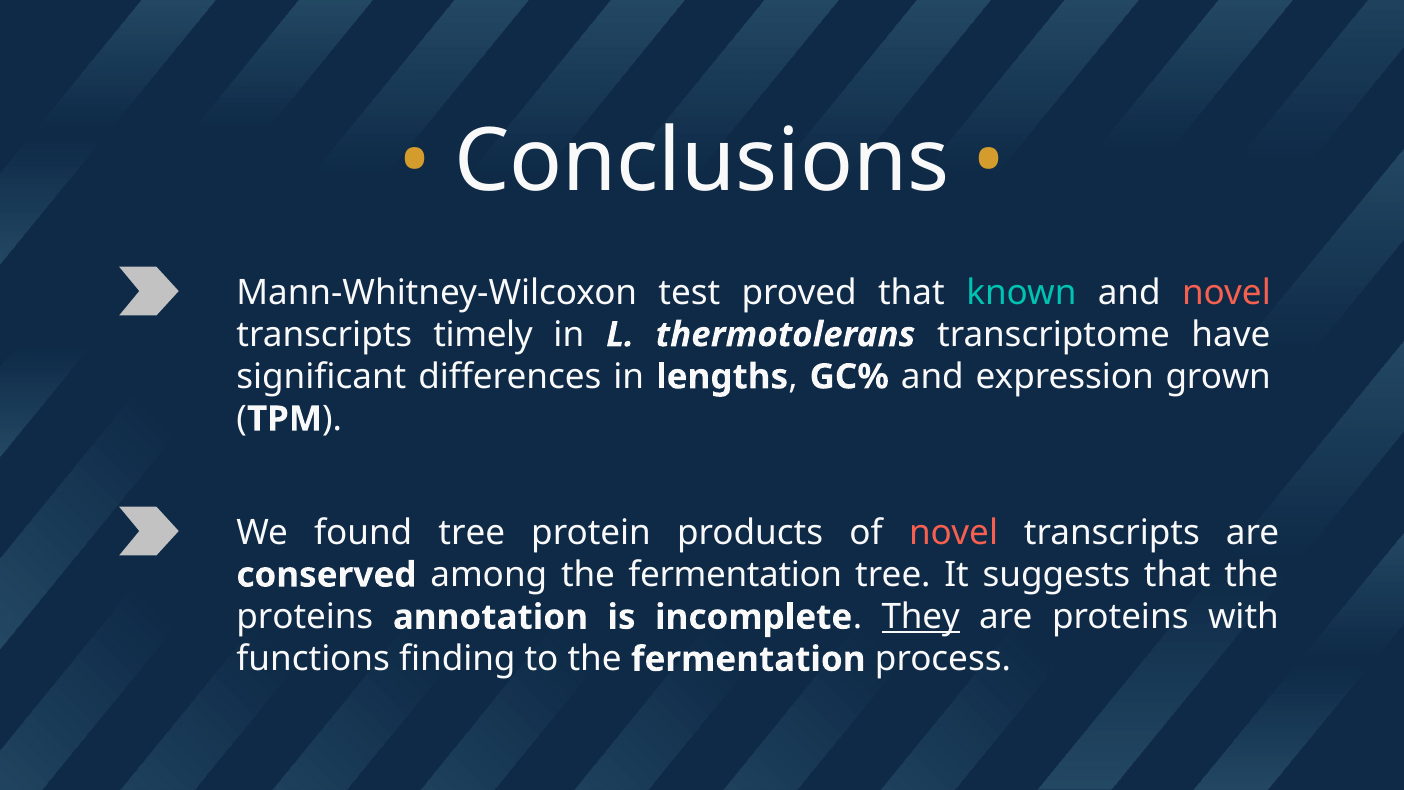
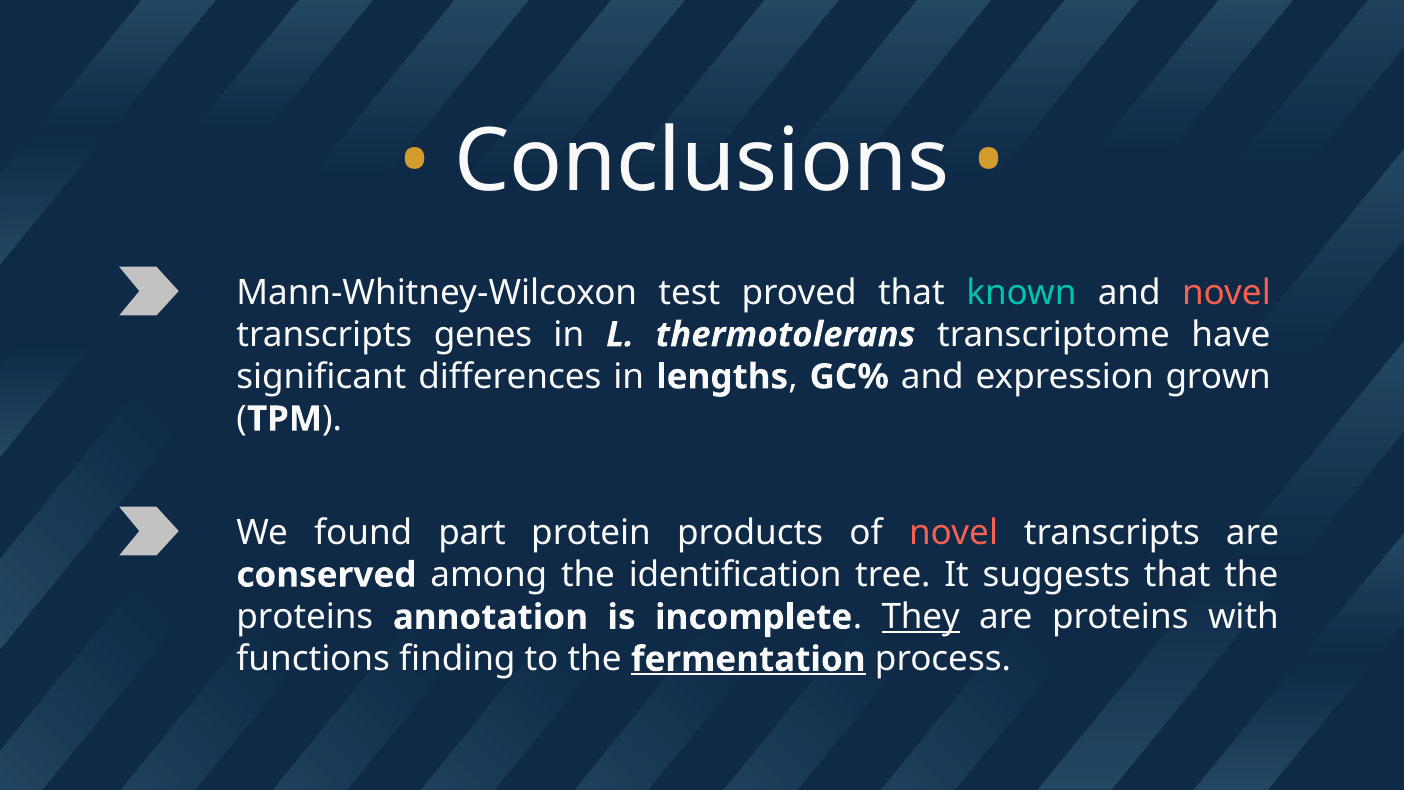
timely: timely -> genes
found tree: tree -> part
among the fermentation: fermentation -> identification
fermentation at (748, 659) underline: none -> present
